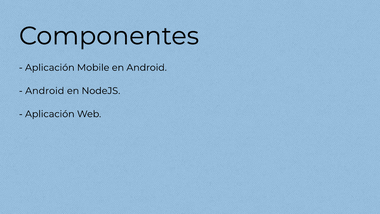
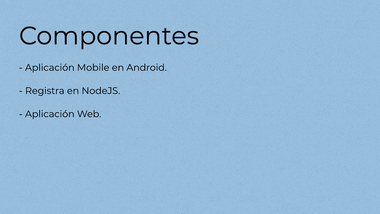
Android at (45, 91): Android -> Registra
